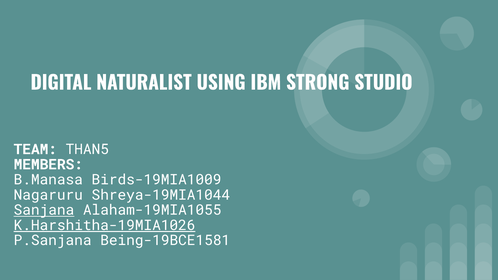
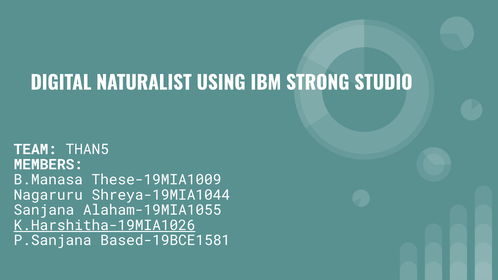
Birds-19MIA1009: Birds-19MIA1009 -> These-19MIA1009
Sanjana underline: present -> none
Being-19BCE1581: Being-19BCE1581 -> Based-19BCE1581
